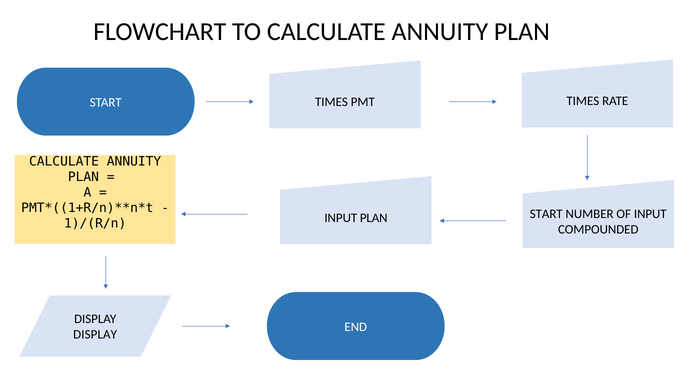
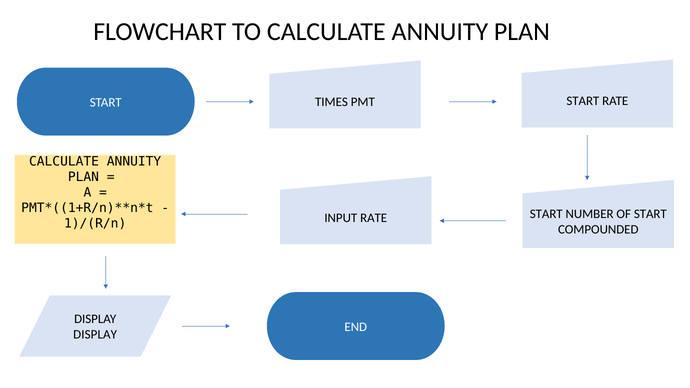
TIMES at (583, 101): TIMES -> START
OF INPUT: INPUT -> START
INPUT PLAN: PLAN -> RATE
